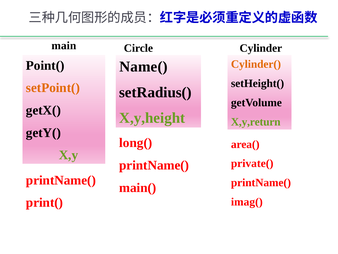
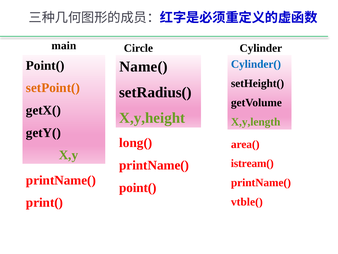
Cylinder( colour: orange -> blue
X,y,return: X,y,return -> X,y,length
private(: private( -> istream(
main( at (138, 187): main( -> point(
imag(: imag( -> vtble(
